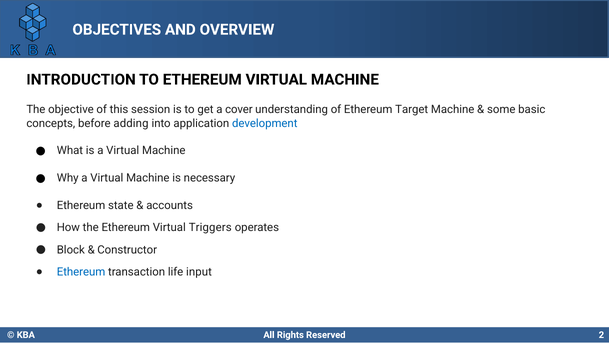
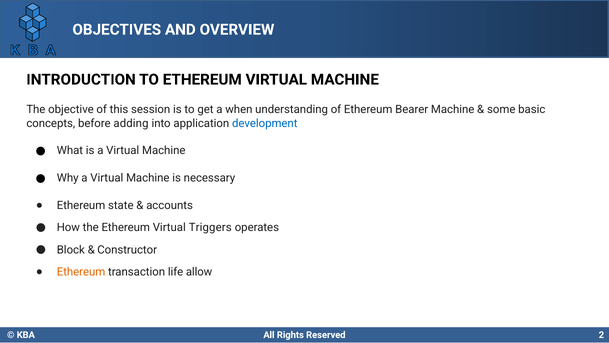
cover: cover -> when
Target: Target -> Bearer
Ethereum at (81, 272) colour: blue -> orange
input: input -> allow
